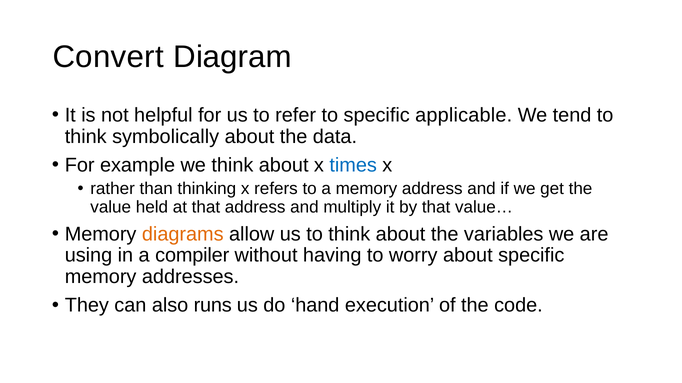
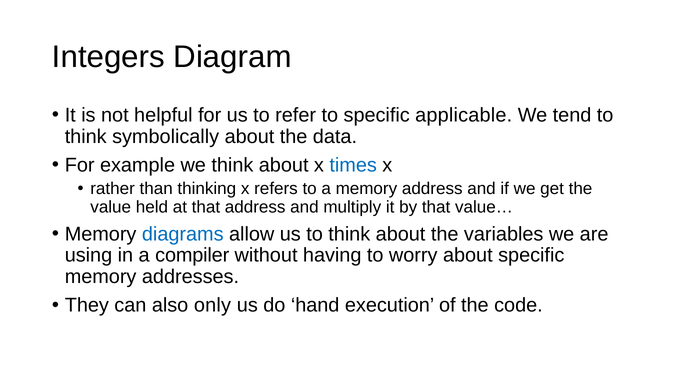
Convert: Convert -> Integers
diagrams colour: orange -> blue
runs: runs -> only
